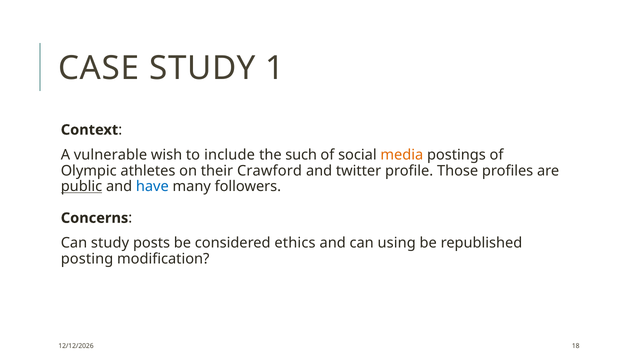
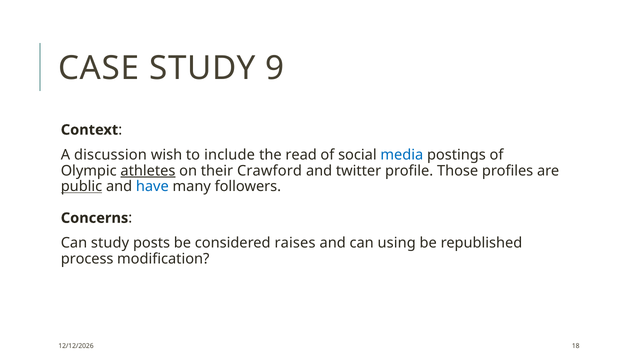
1: 1 -> 9
vulnerable: vulnerable -> discussion
such: such -> read
media colour: orange -> blue
athletes underline: none -> present
ethics: ethics -> raises
posting: posting -> process
